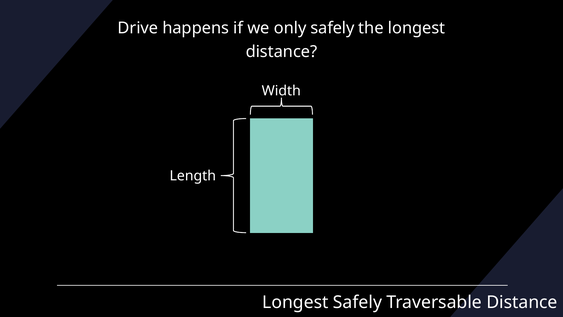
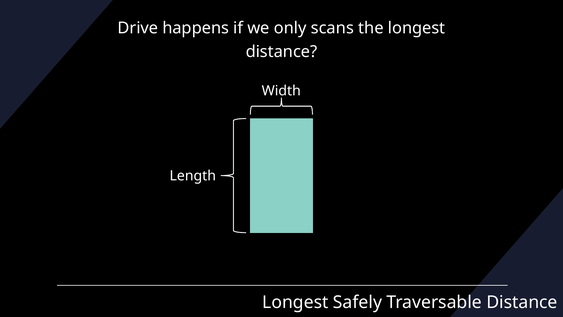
only safely: safely -> scans
